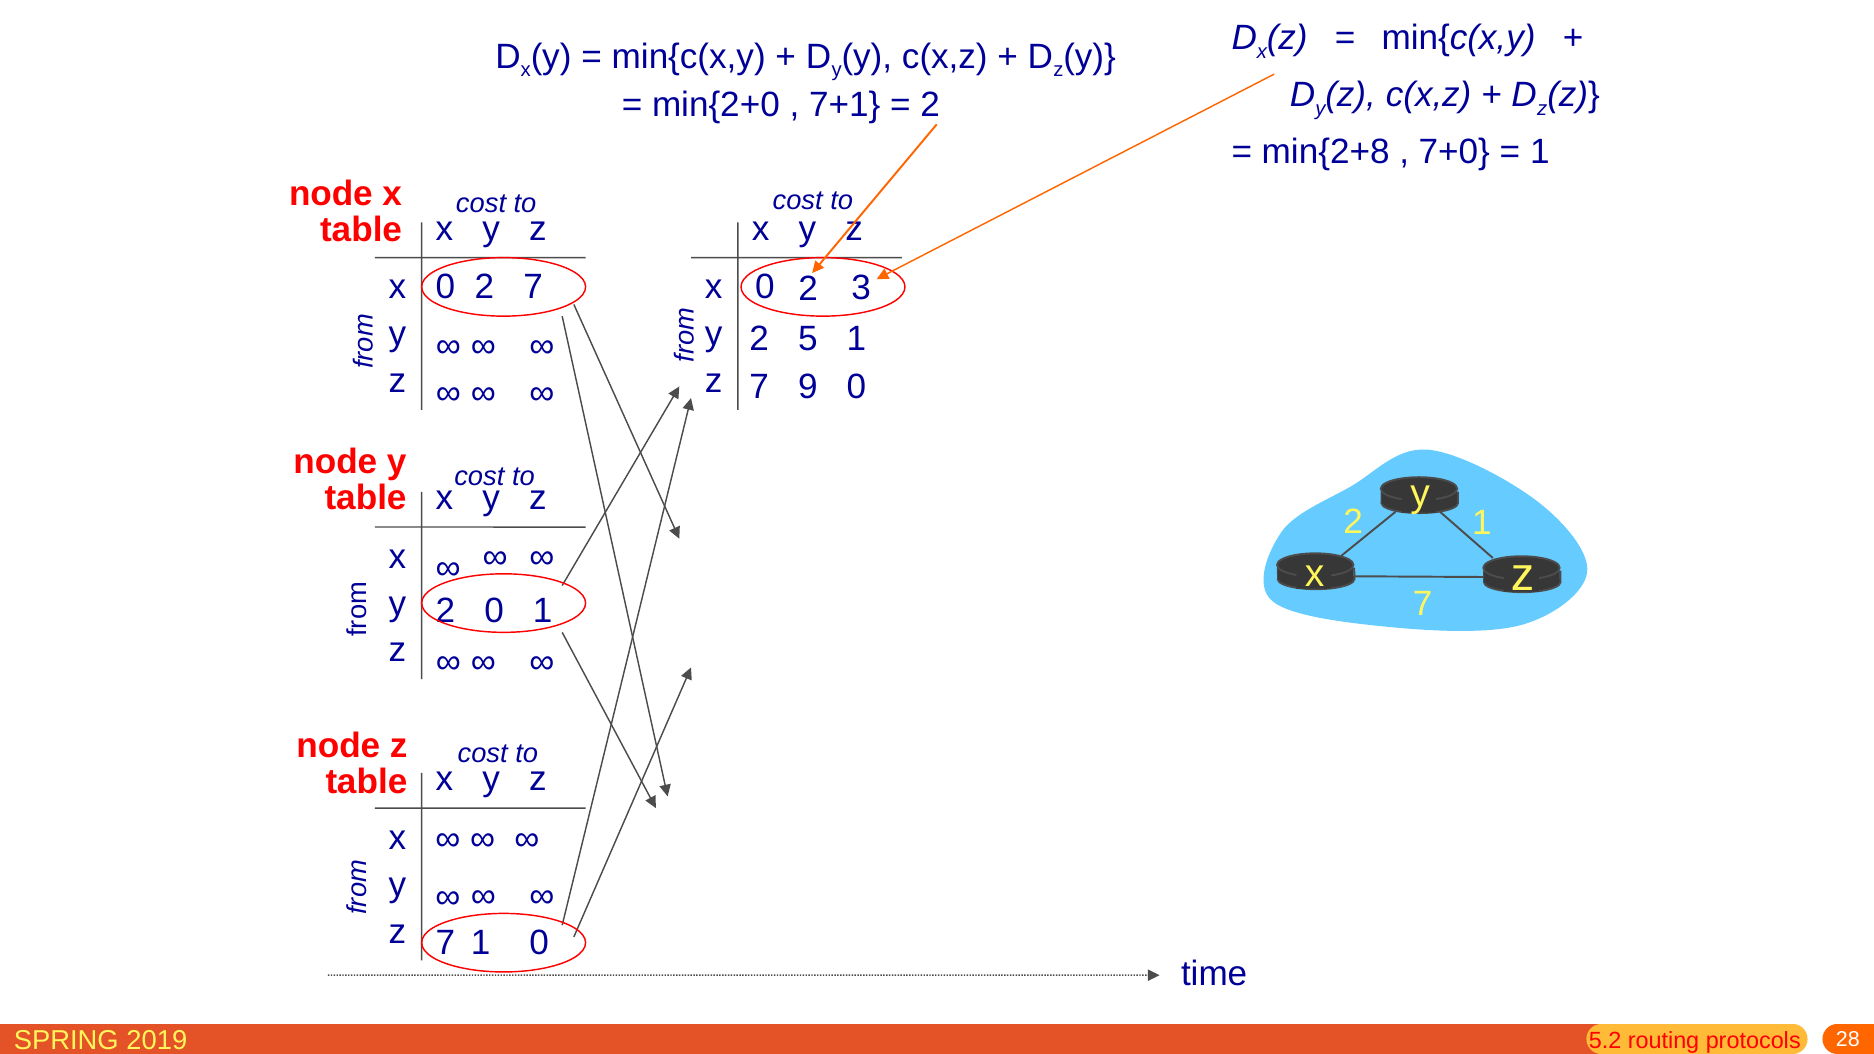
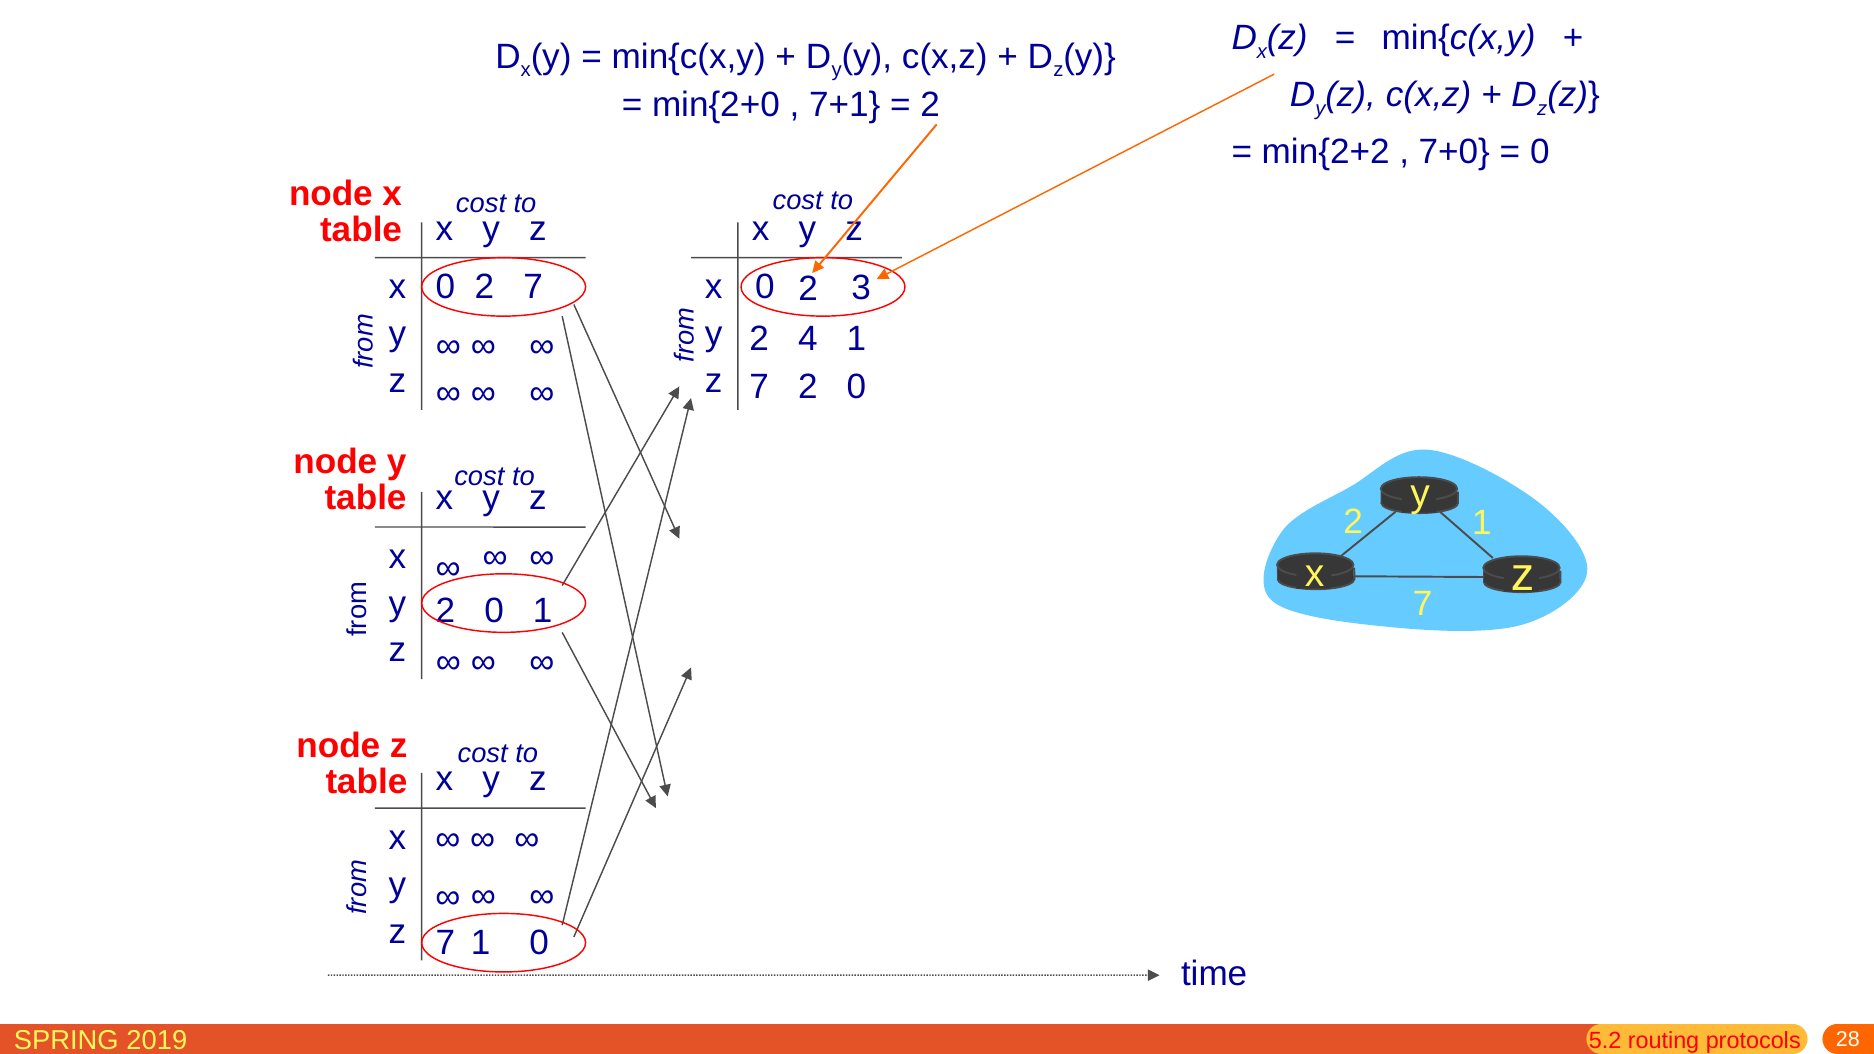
min{2+8: min{2+8 -> min{2+2
1 at (1540, 152): 1 -> 0
5: 5 -> 4
7 9: 9 -> 2
